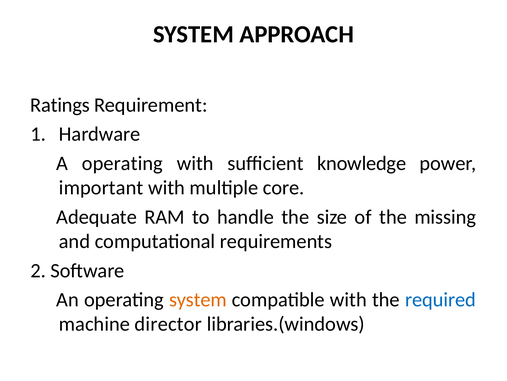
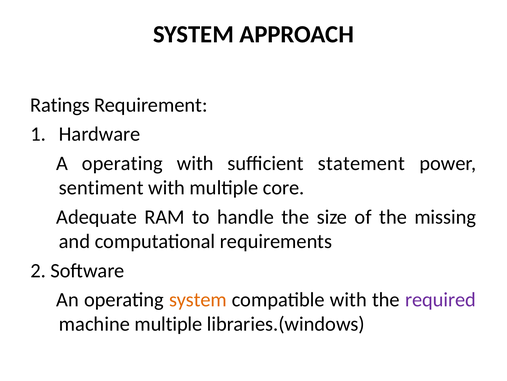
knowledge: knowledge -> statement
important: important -> sentiment
required colour: blue -> purple
machine director: director -> multiple
